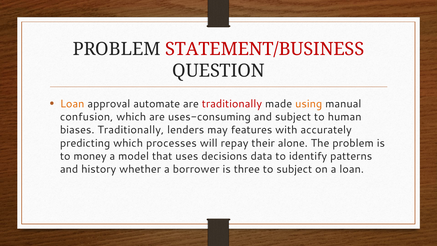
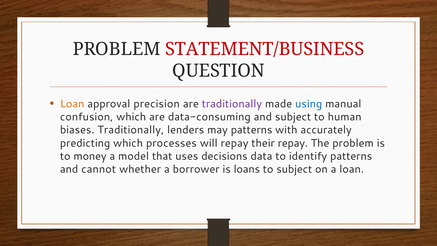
automate: automate -> precision
traditionally at (232, 104) colour: red -> purple
using colour: orange -> blue
uses-consuming: uses-consuming -> data-consuming
may features: features -> patterns
their alone: alone -> repay
history: history -> cannot
three: three -> loans
